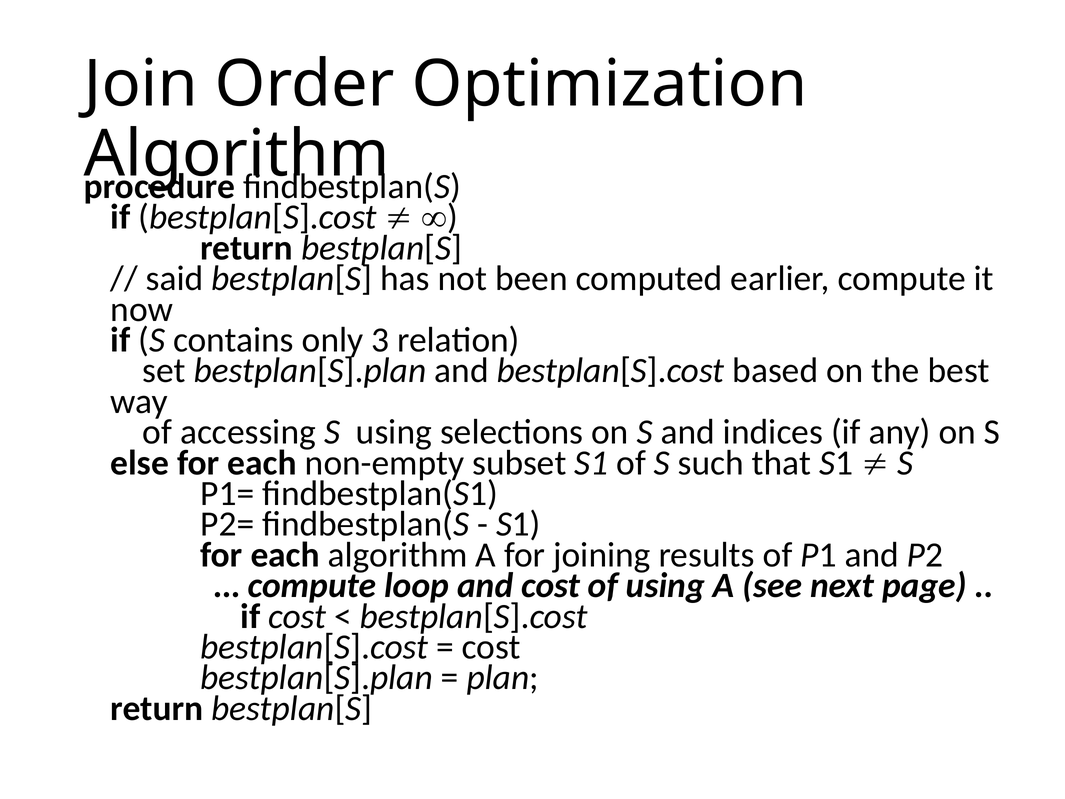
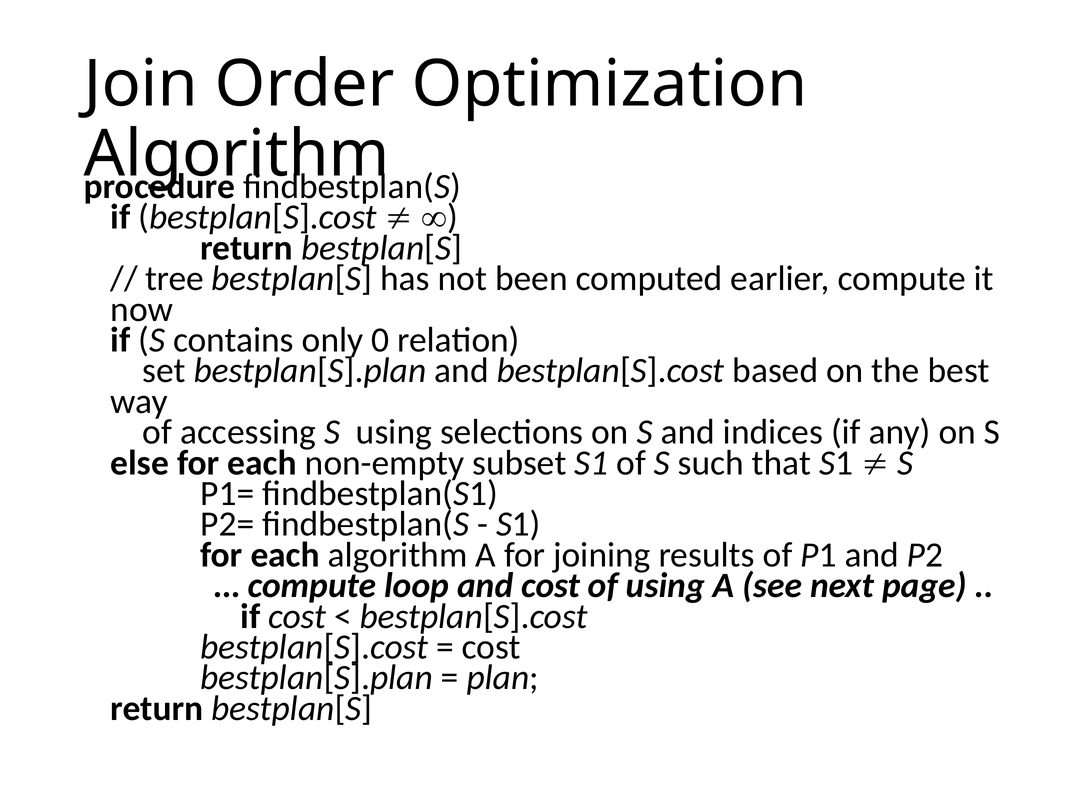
said: said -> tree
3: 3 -> 0
